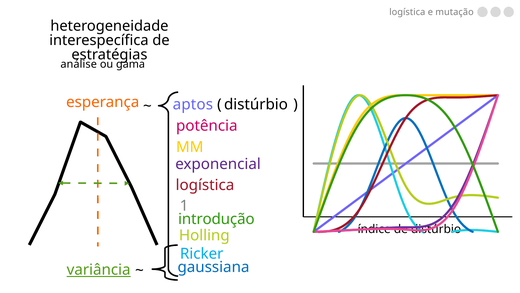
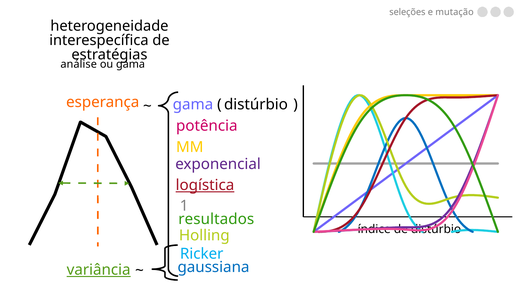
logística at (407, 12): logística -> seleções
aptos at (193, 104): aptos -> gama
logística at (205, 185) underline: none -> present
introdução: introdução -> resultados
